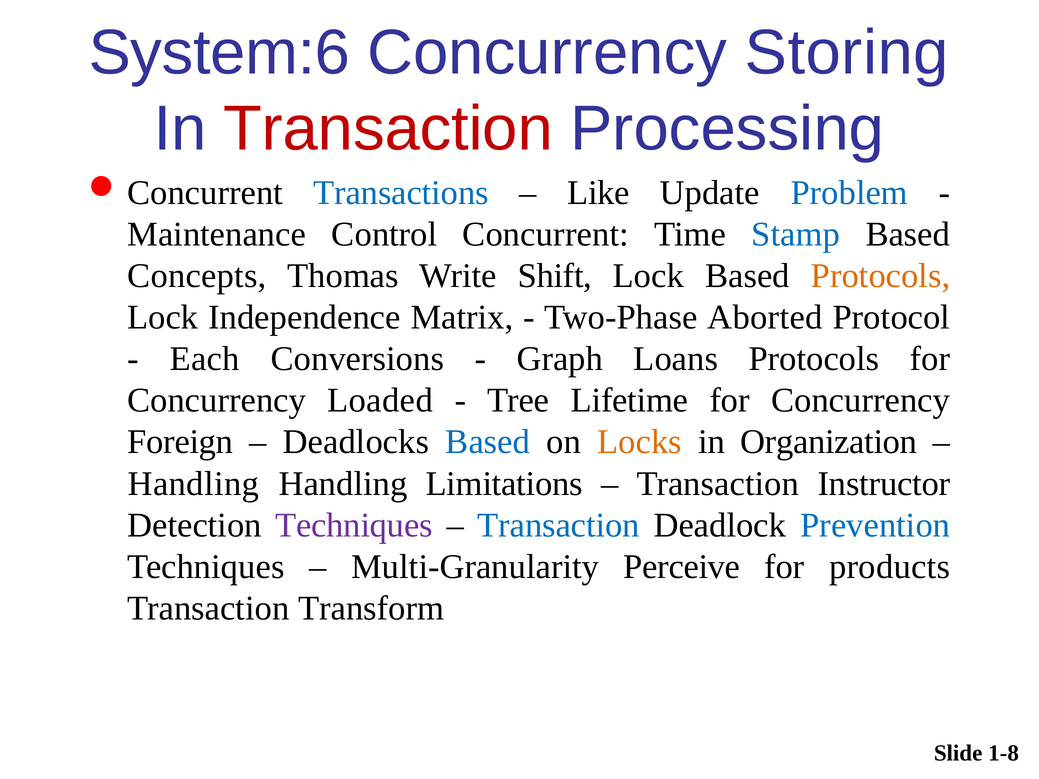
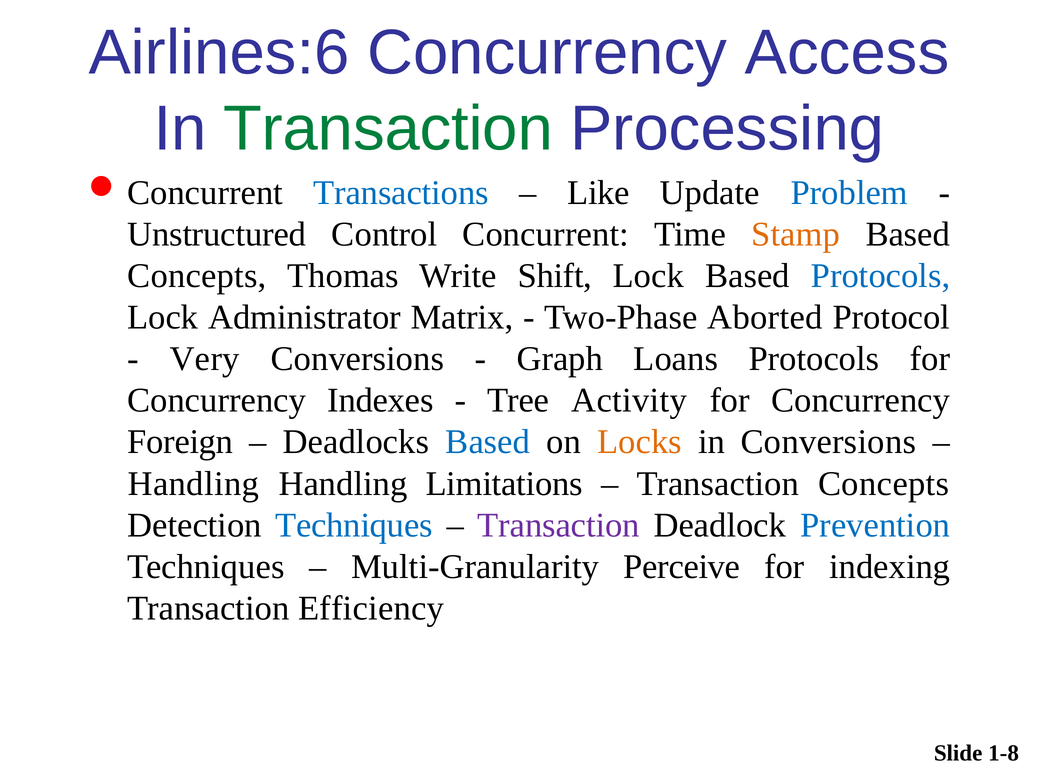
System:6: System:6 -> Airlines:6
Storing: Storing -> Access
Transaction at (388, 129) colour: red -> green
Maintenance: Maintenance -> Unstructured
Stamp colour: blue -> orange
Protocols at (881, 276) colour: orange -> blue
Independence: Independence -> Administrator
Each: Each -> Very
Loaded: Loaded -> Indexes
Lifetime: Lifetime -> Activity
in Organization: Organization -> Conversions
Transaction Instructor: Instructor -> Concepts
Techniques at (354, 525) colour: purple -> blue
Transaction at (559, 525) colour: blue -> purple
products: products -> indexing
Transform: Transform -> Efficiency
